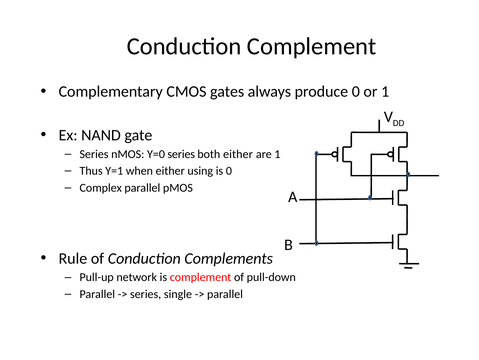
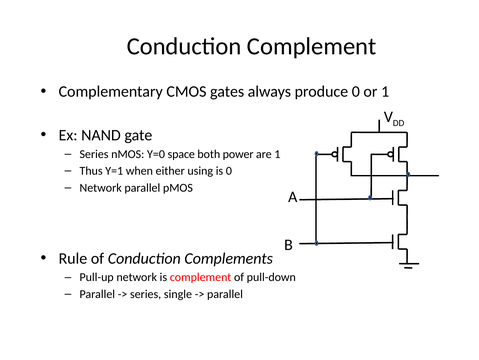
Y=0 series: series -> space
both either: either -> power
Complex at (101, 187): Complex -> Network
